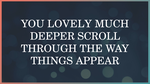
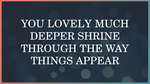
SCROLL: SCROLL -> SHRINE
